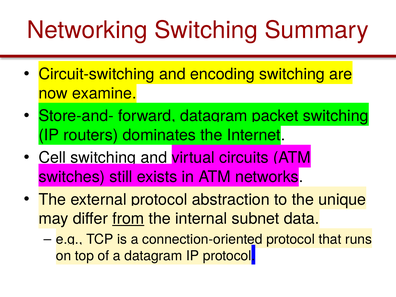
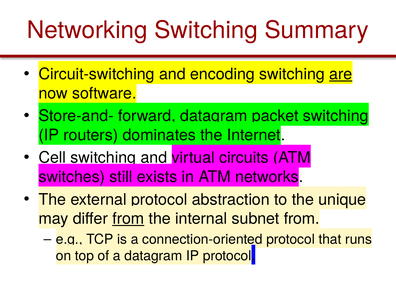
are underline: none -> present
examine: examine -> software
subnet data: data -> from
